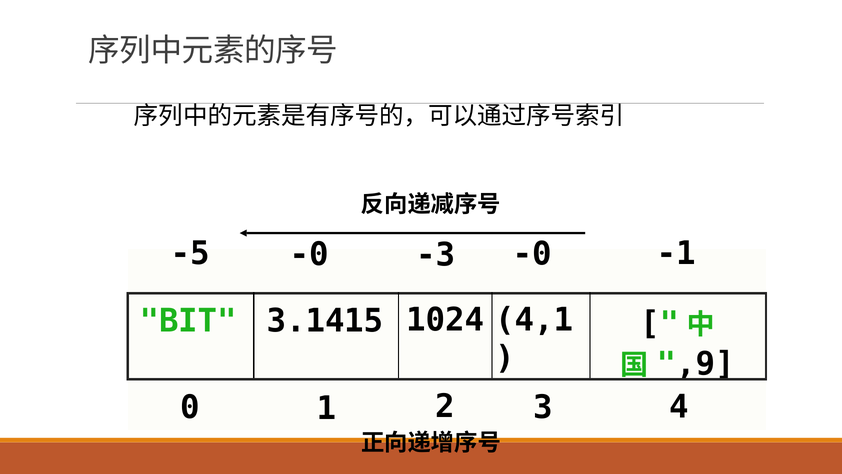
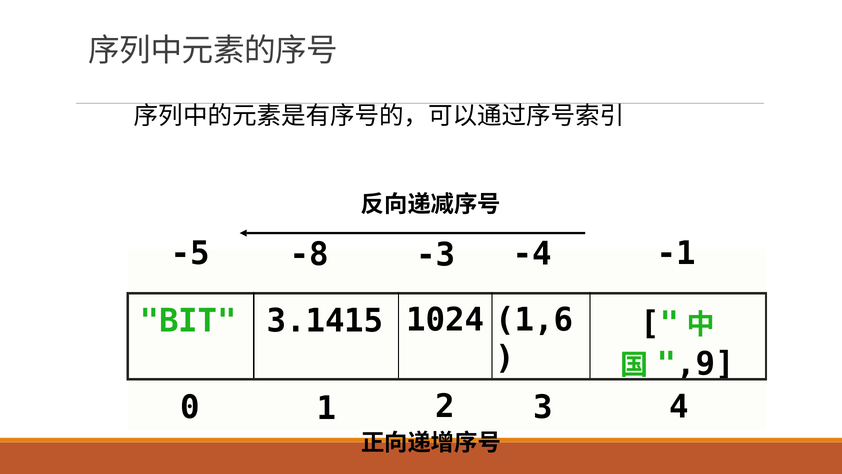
-5 -0: -0 -> -8
-3 -0: -0 -> -4
4,1: 4,1 -> 1,6
